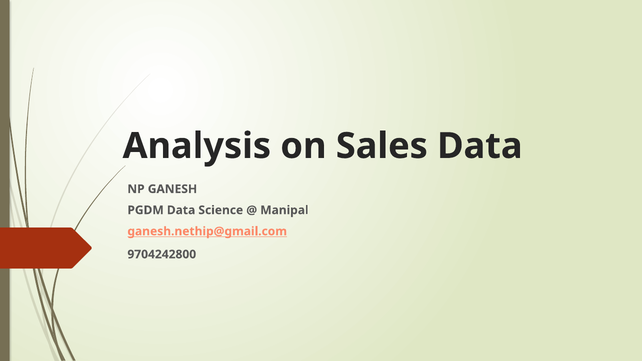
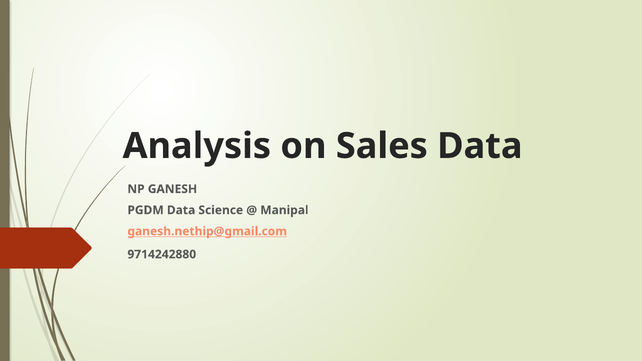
9704242800: 9704242800 -> 9714242880
